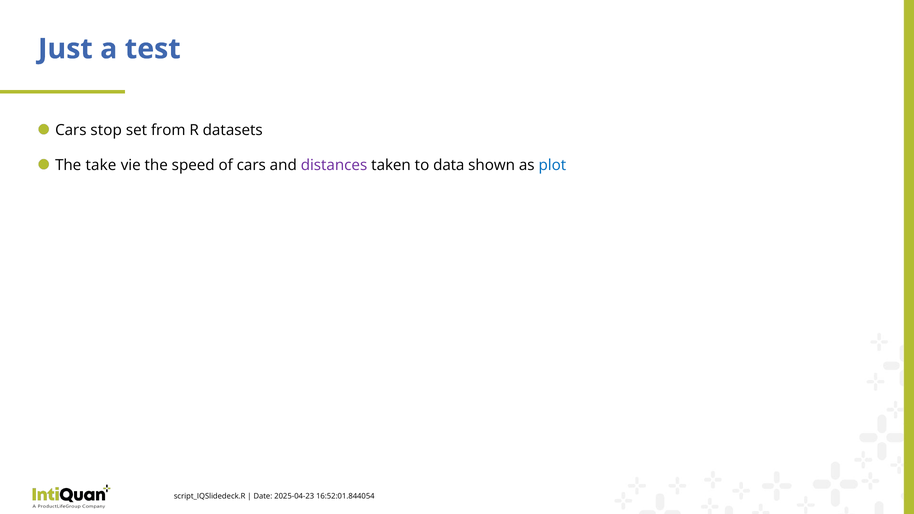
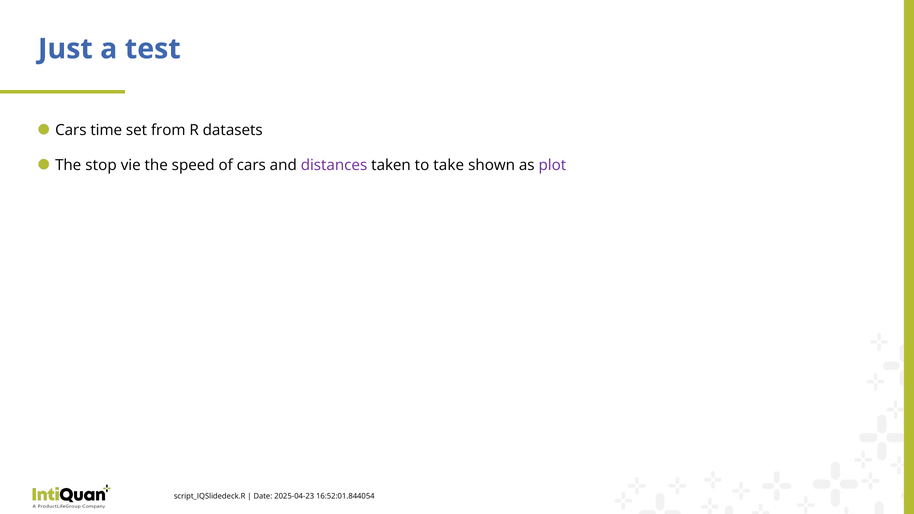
stop: stop -> time
take: take -> stop
data: data -> take
plot colour: blue -> purple
